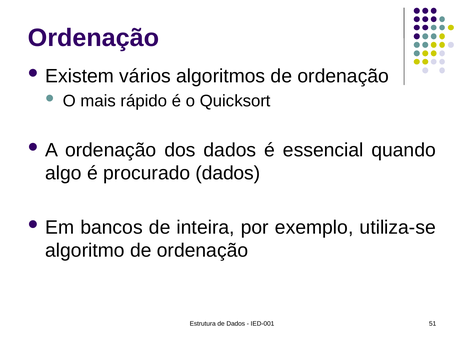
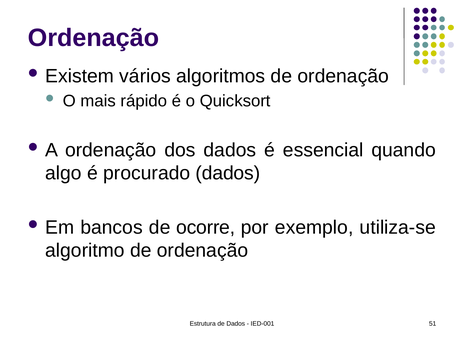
inteira: inteira -> ocorre
